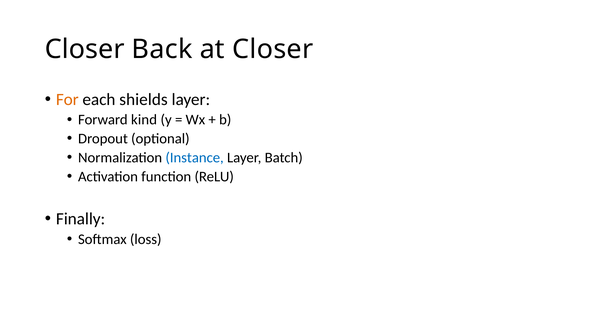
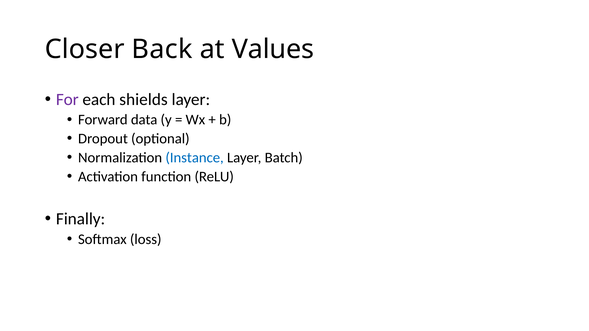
at Closer: Closer -> Values
For colour: orange -> purple
kind: kind -> data
